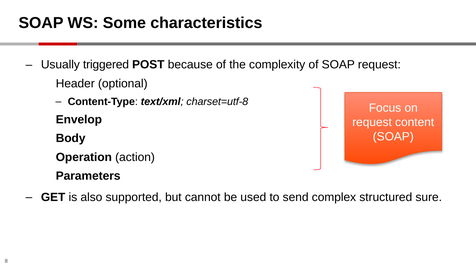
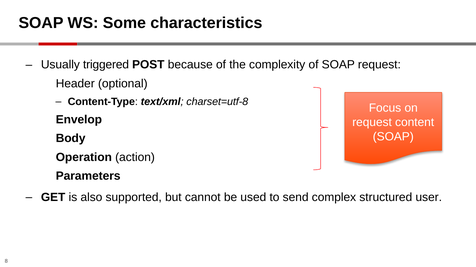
sure: sure -> user
